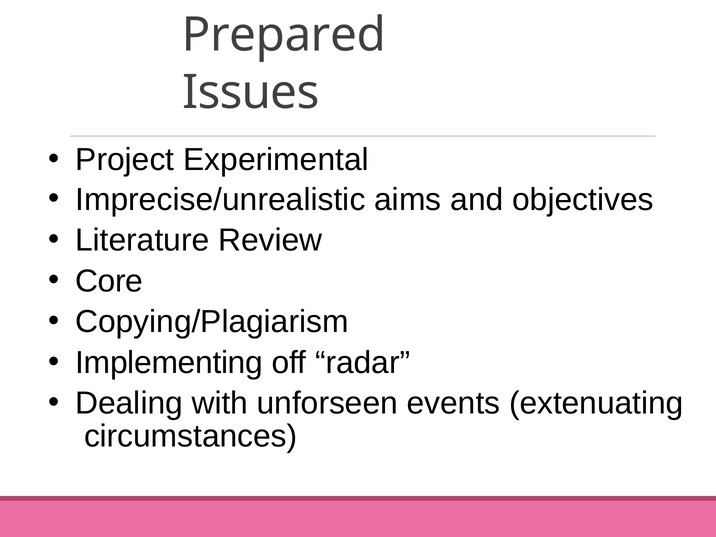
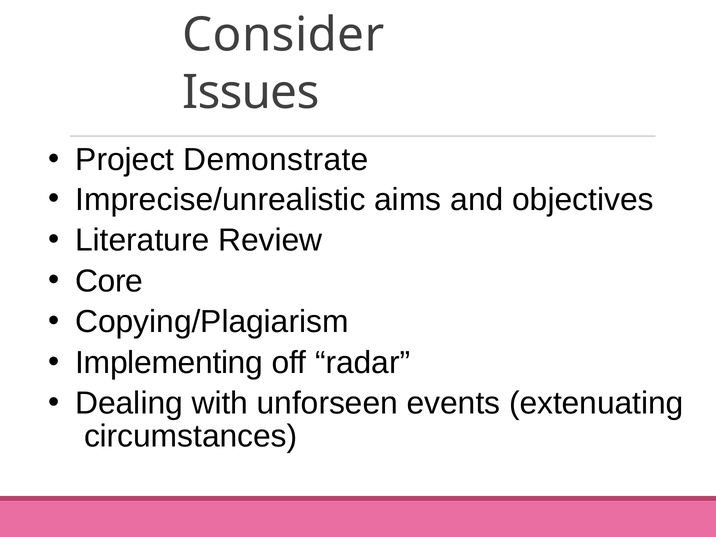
Prepared: Prepared -> Consider
Experimental: Experimental -> Demonstrate
